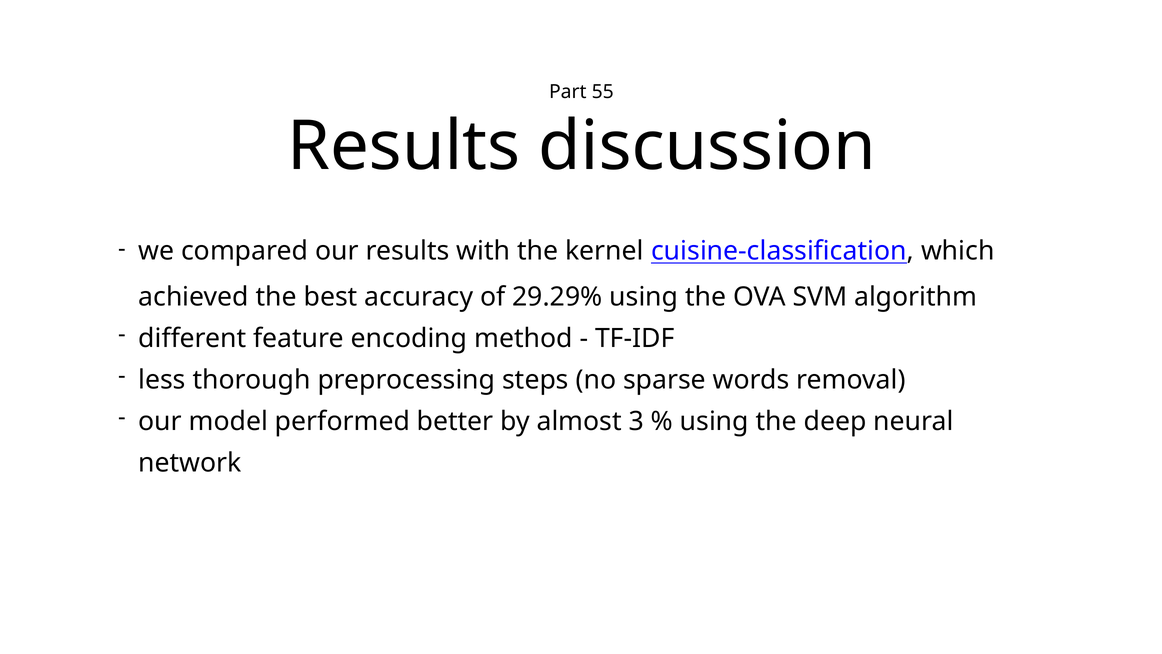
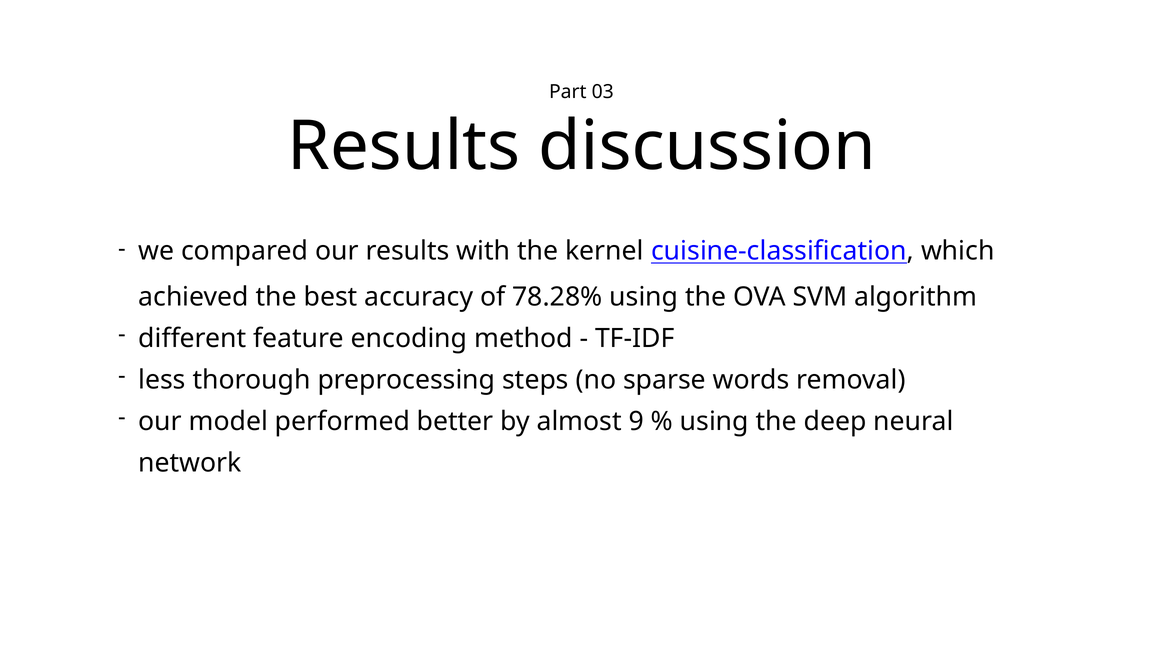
55: 55 -> 03
29.29%: 29.29% -> 78.28%
3: 3 -> 9
